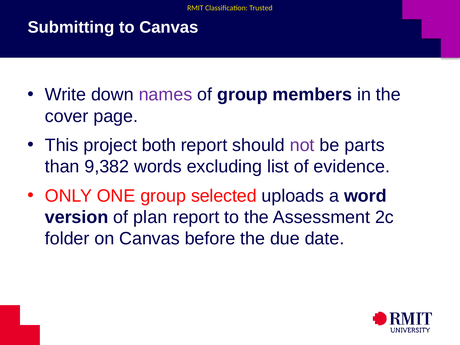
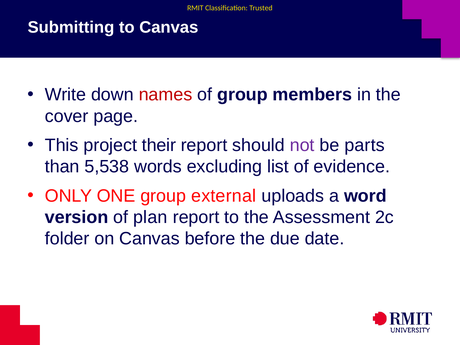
names colour: purple -> red
both: both -> their
9,382: 9,382 -> 5,538
selected: selected -> external
